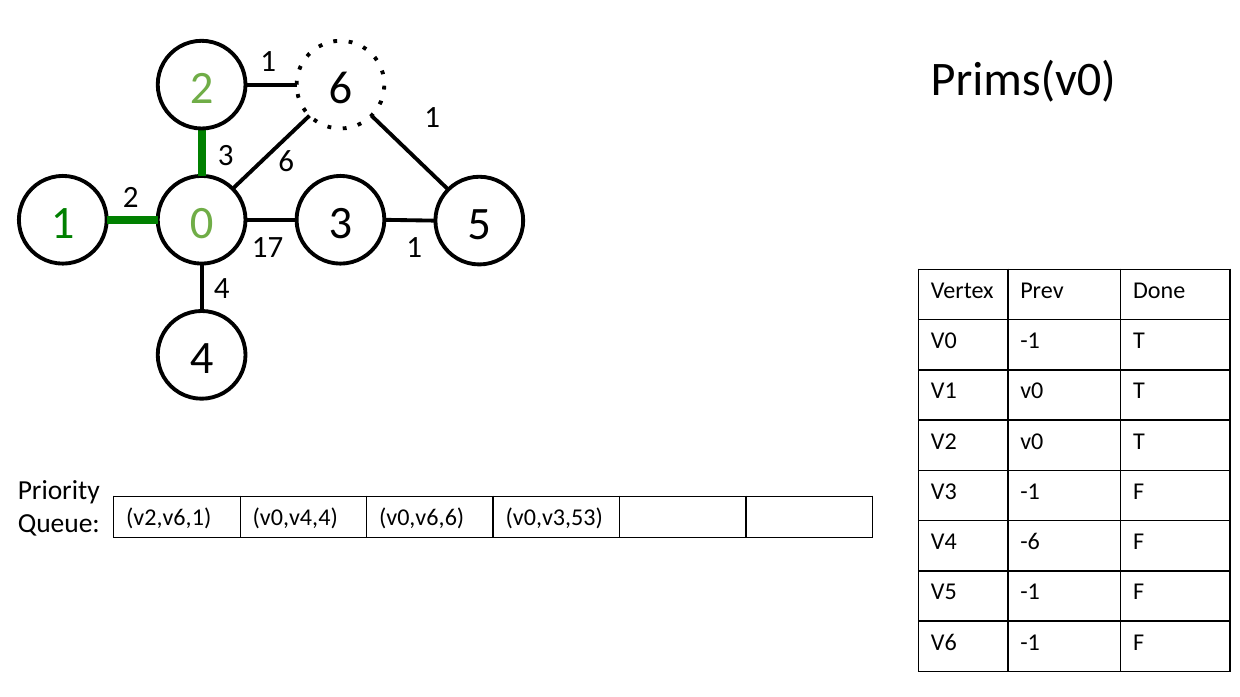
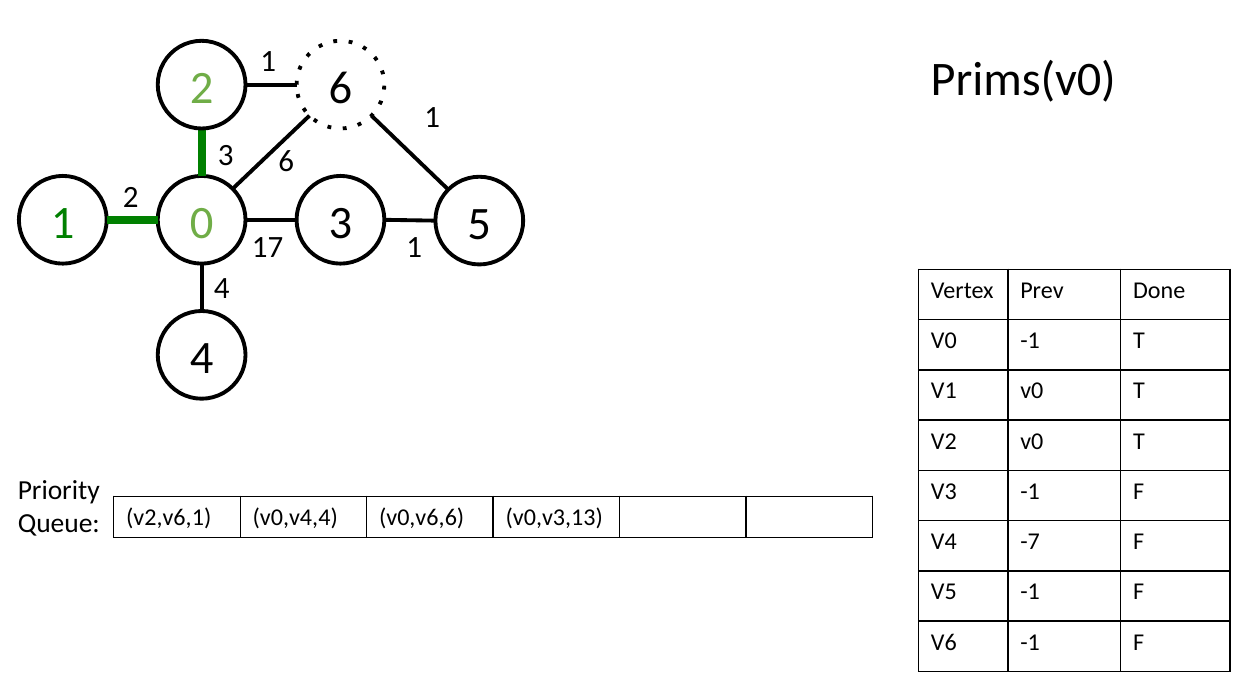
v0,v3,53: v0,v3,53 -> v0,v3,13
-6: -6 -> -7
